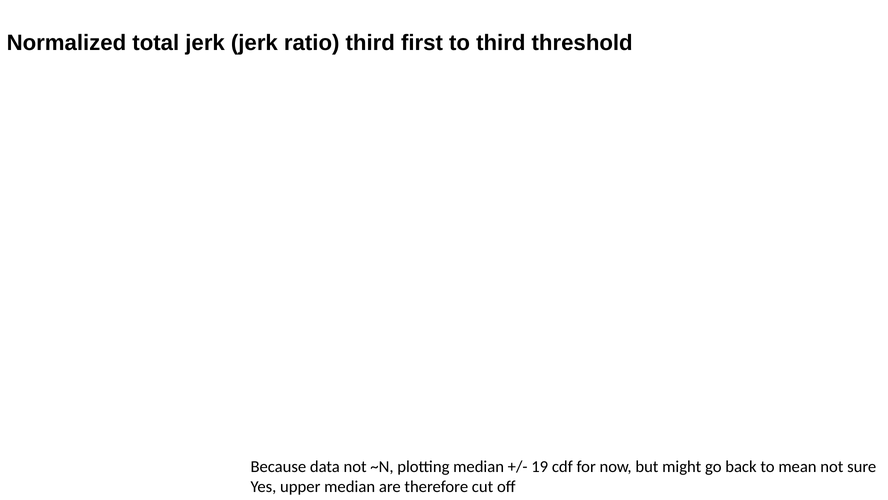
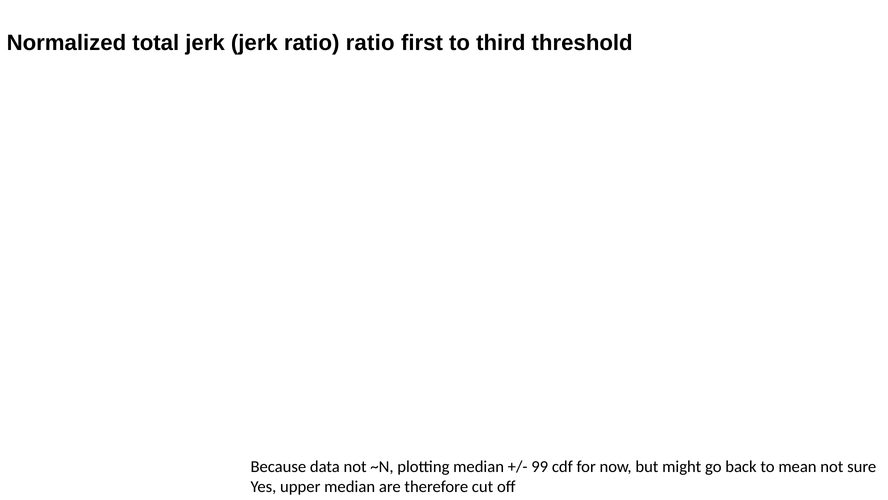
ratio third: third -> ratio
19: 19 -> 99
